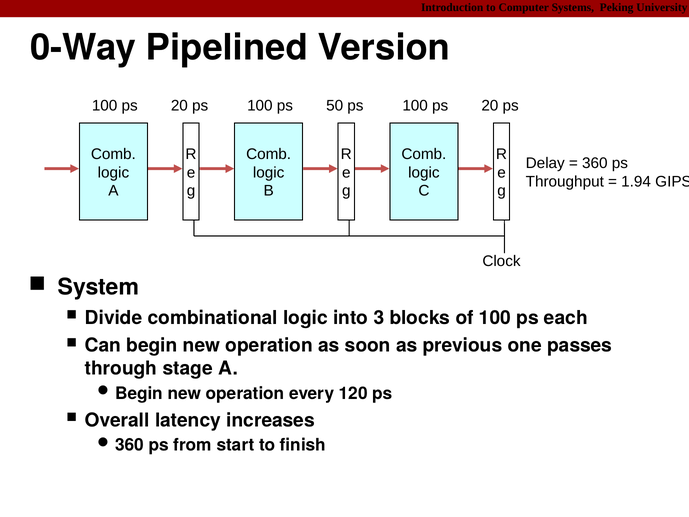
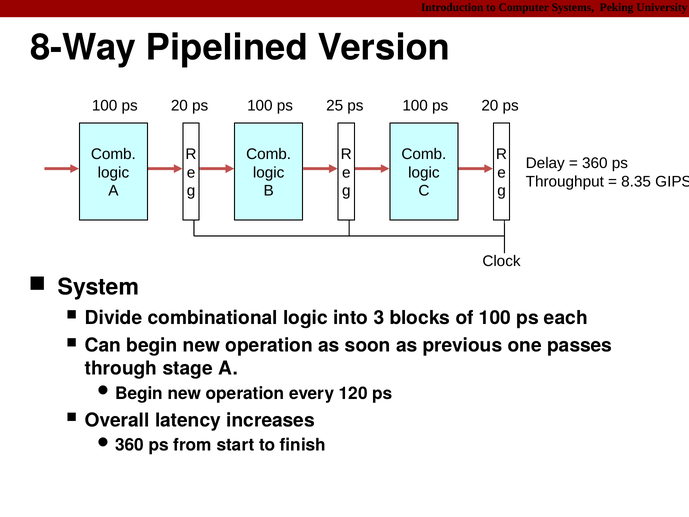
0-Way: 0-Way -> 8-Way
50: 50 -> 25
1.94: 1.94 -> 8.35
